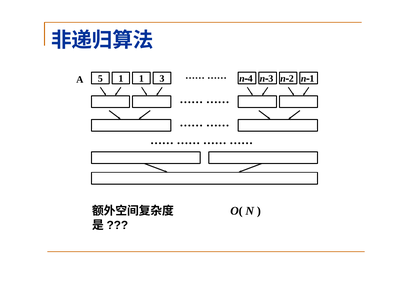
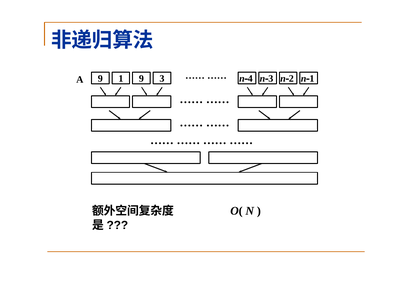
A 5: 5 -> 9
1 1: 1 -> 9
